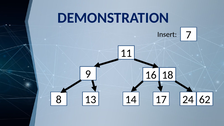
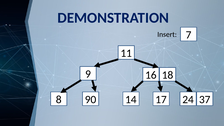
13: 13 -> 90
62: 62 -> 37
